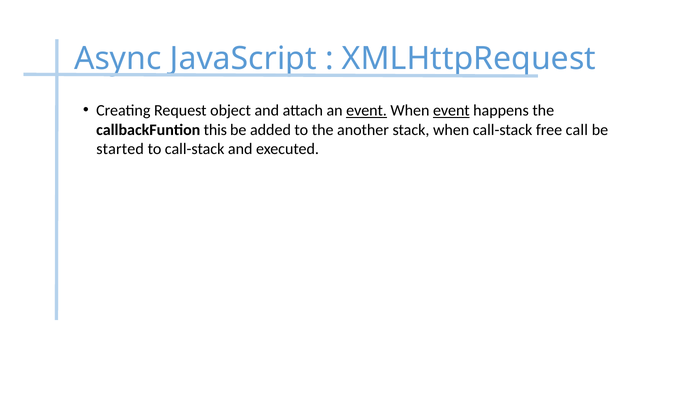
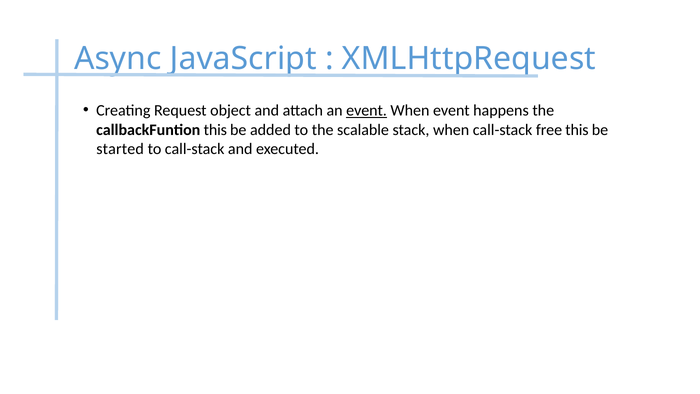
event at (451, 110) underline: present -> none
another: another -> scalable
free call: call -> this
